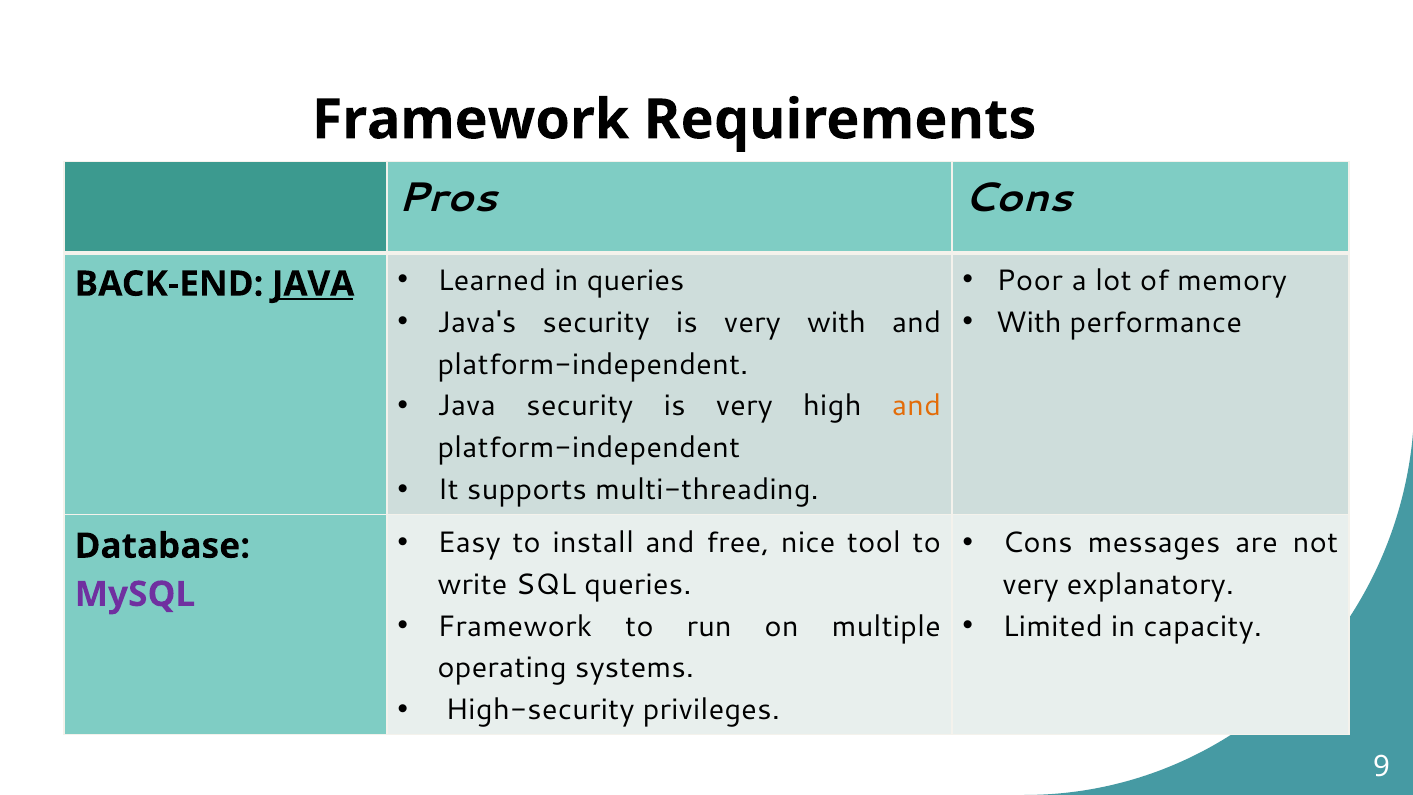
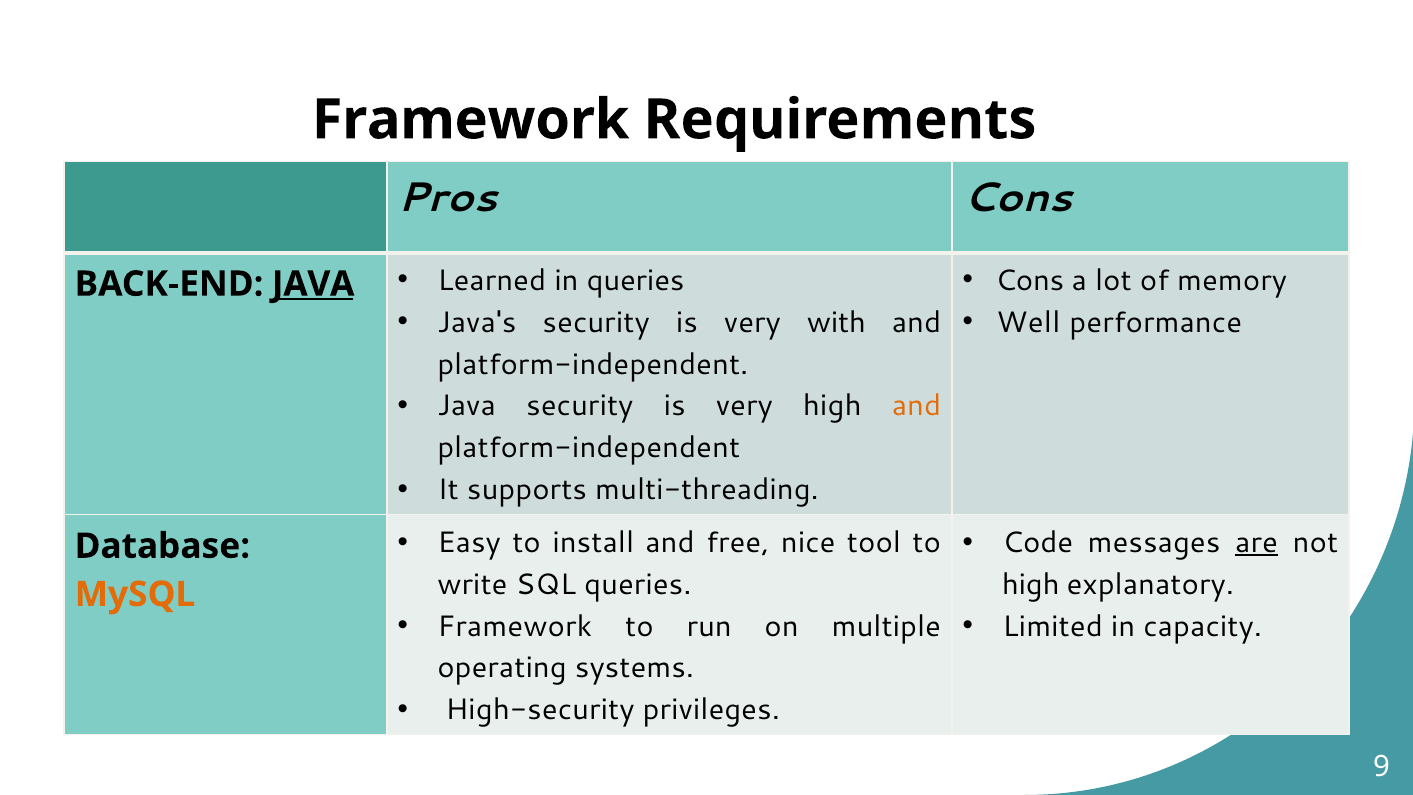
Poor at (1030, 280): Poor -> Cons
With at (1029, 322): With -> Well
Cons at (1038, 542): Cons -> Code
are underline: none -> present
very at (1031, 584): very -> high
MySQL colour: purple -> orange
